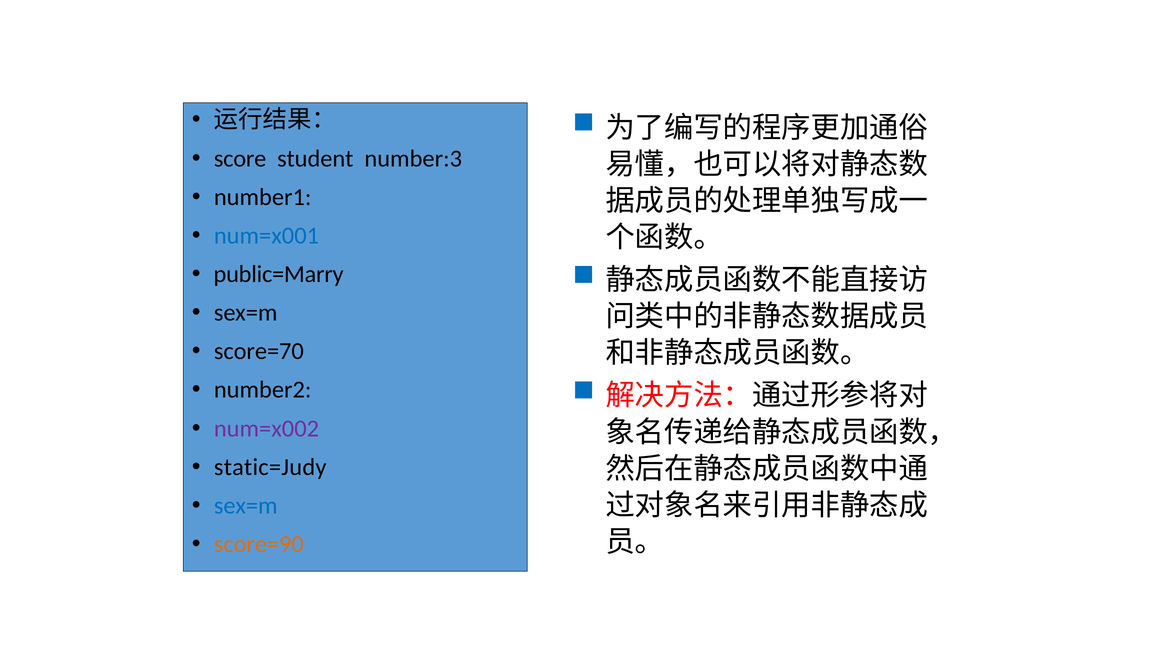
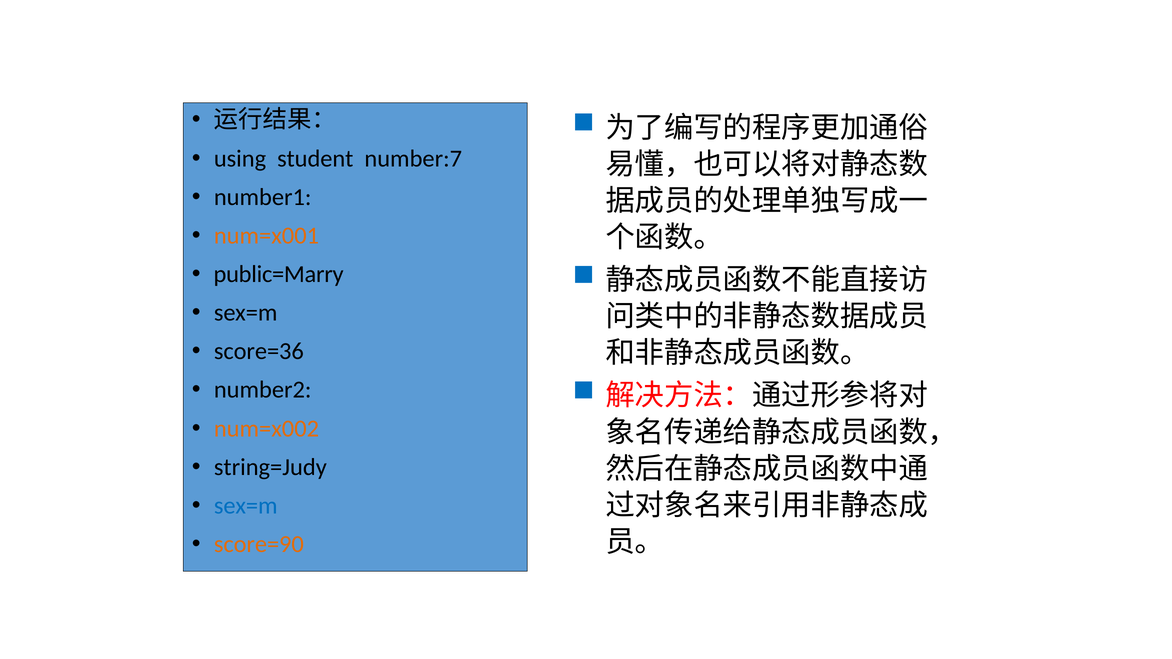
score: score -> using
number:3: number:3 -> number:7
num=x001 colour: blue -> orange
score=70: score=70 -> score=36
num=x002 colour: purple -> orange
static=Judy: static=Judy -> string=Judy
